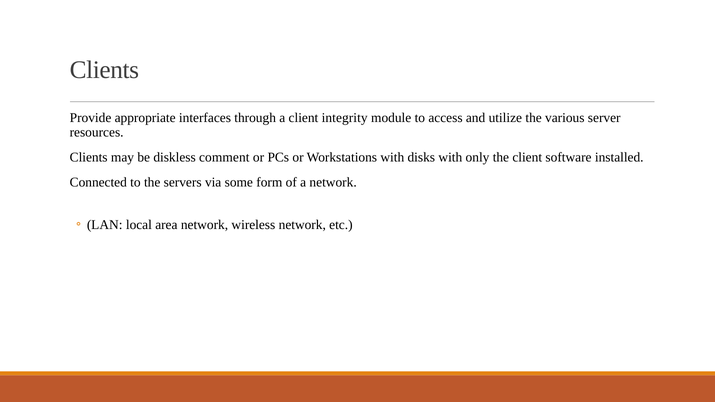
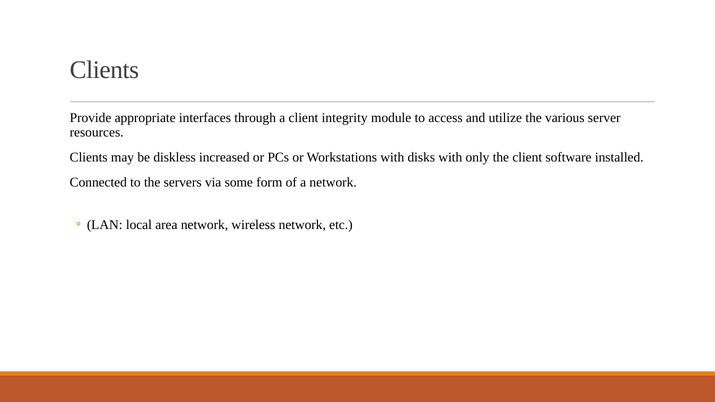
comment: comment -> increased
